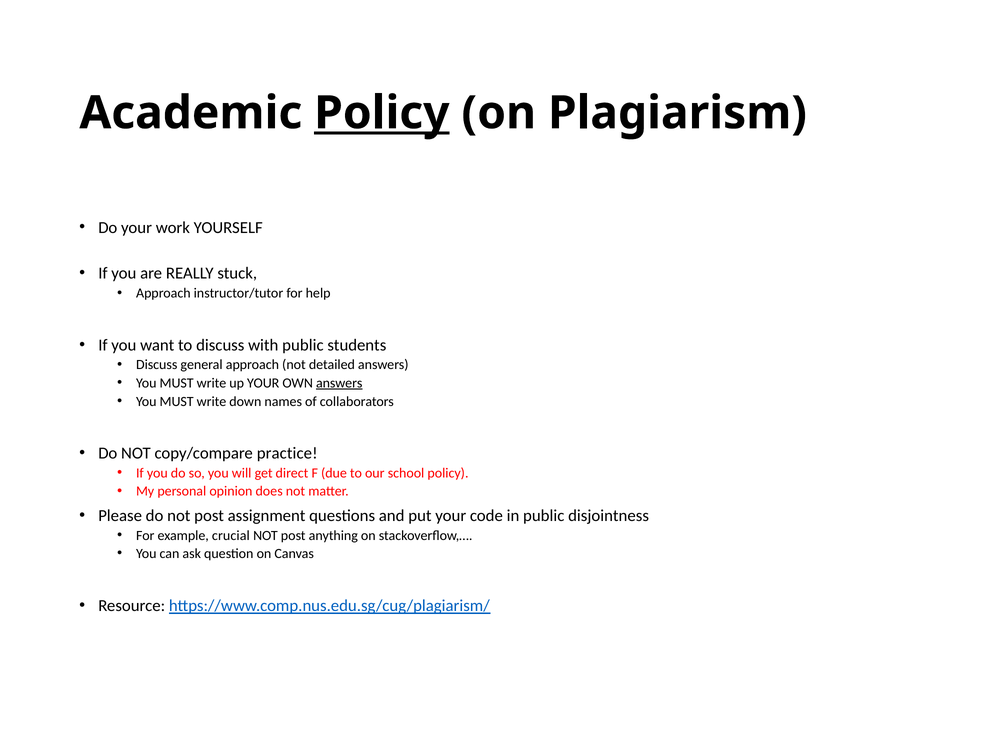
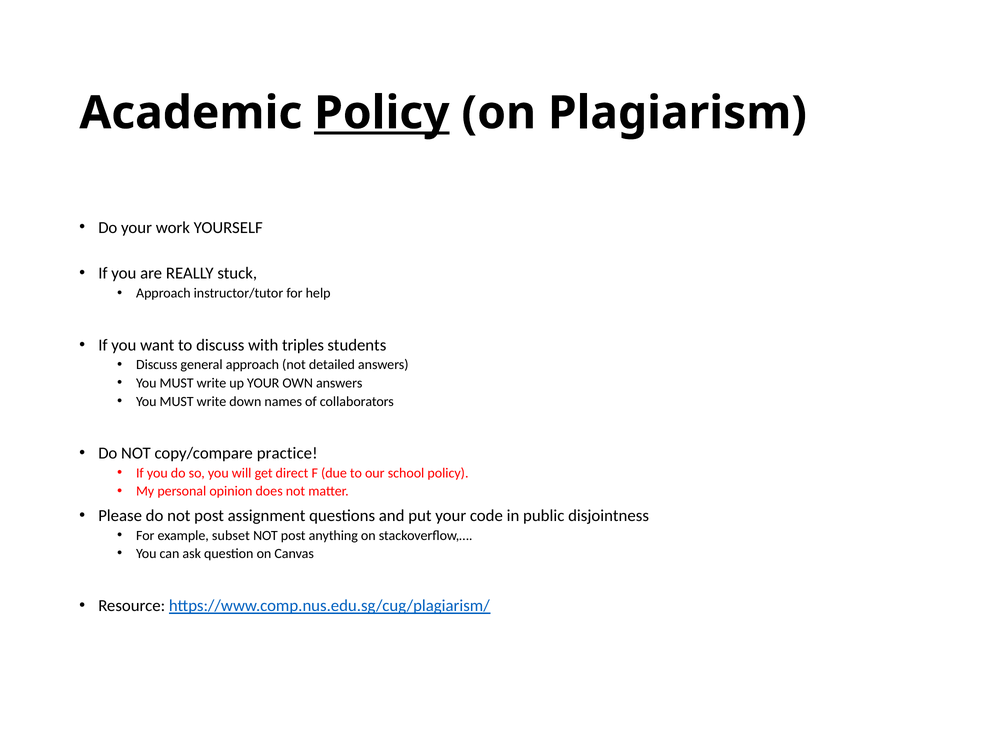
with public: public -> triples
answers at (339, 383) underline: present -> none
crucial: crucial -> subset
